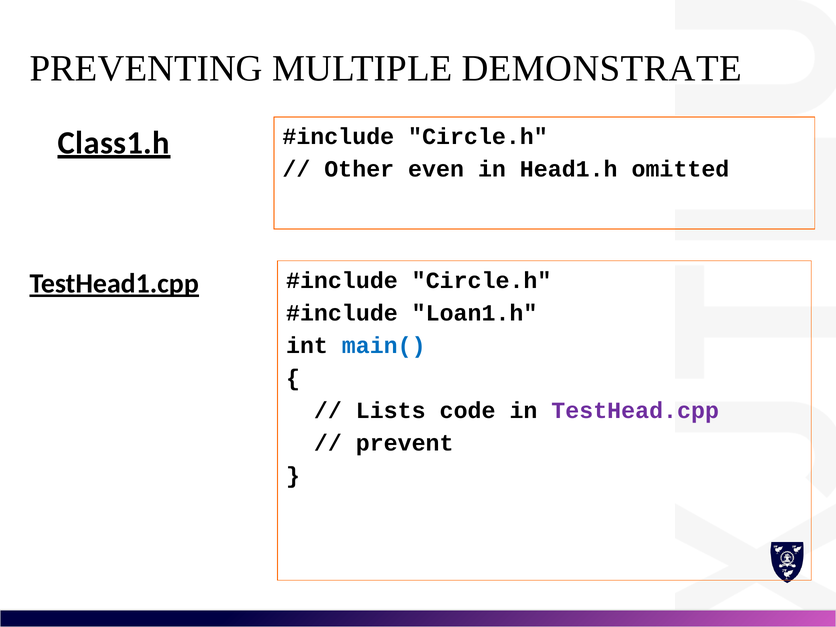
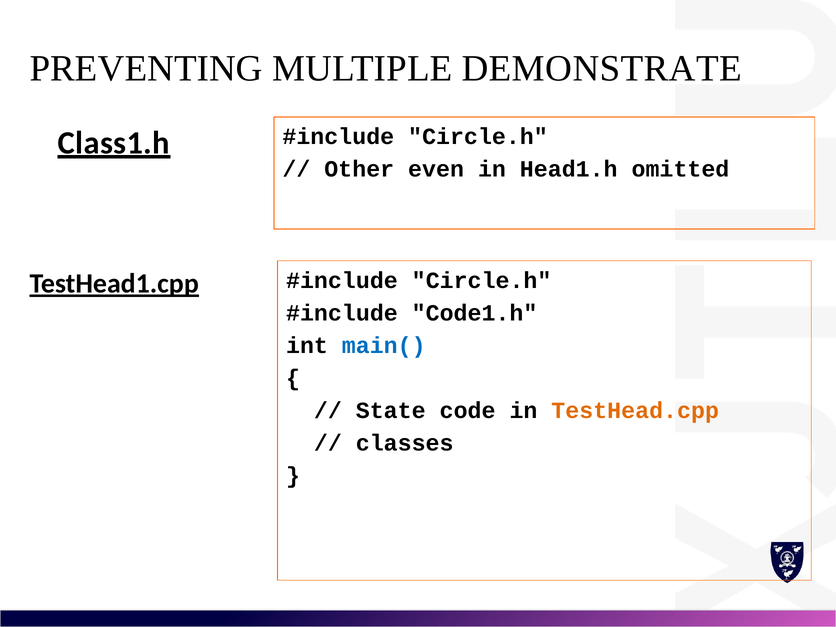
Loan1.h: Loan1.h -> Code1.h
Lists: Lists -> State
TestHead.cpp colour: purple -> orange
prevent: prevent -> classes
